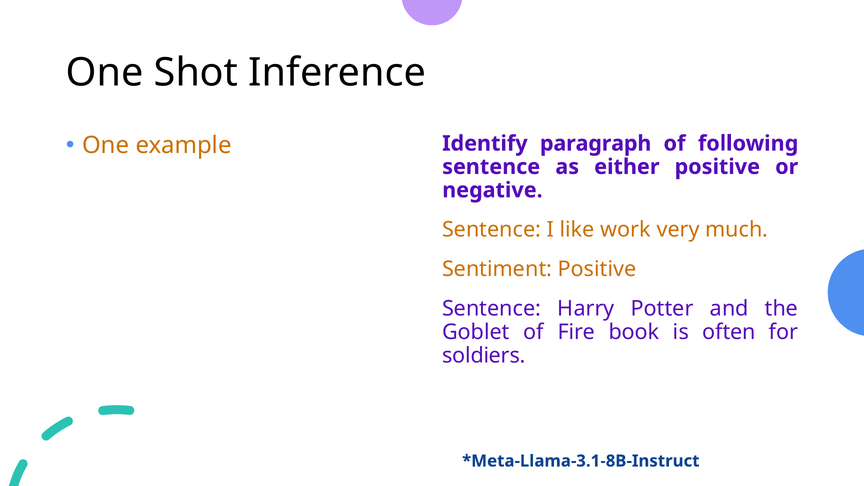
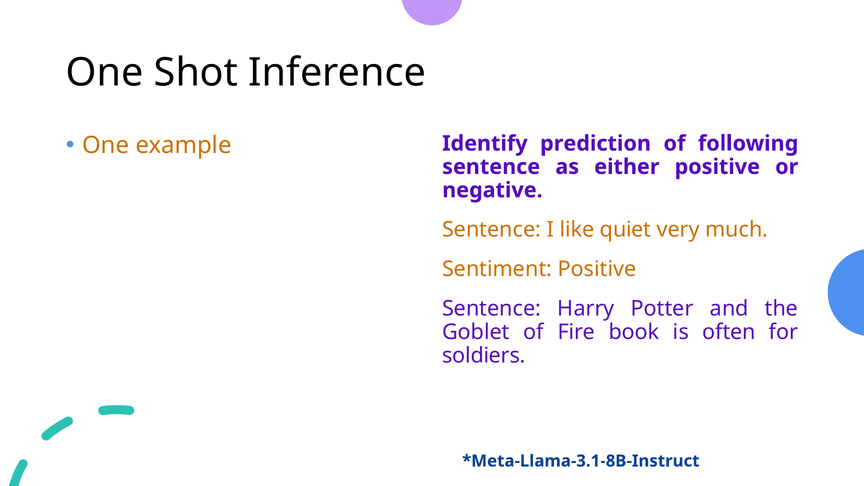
paragraph: paragraph -> prediction
work: work -> quiet
